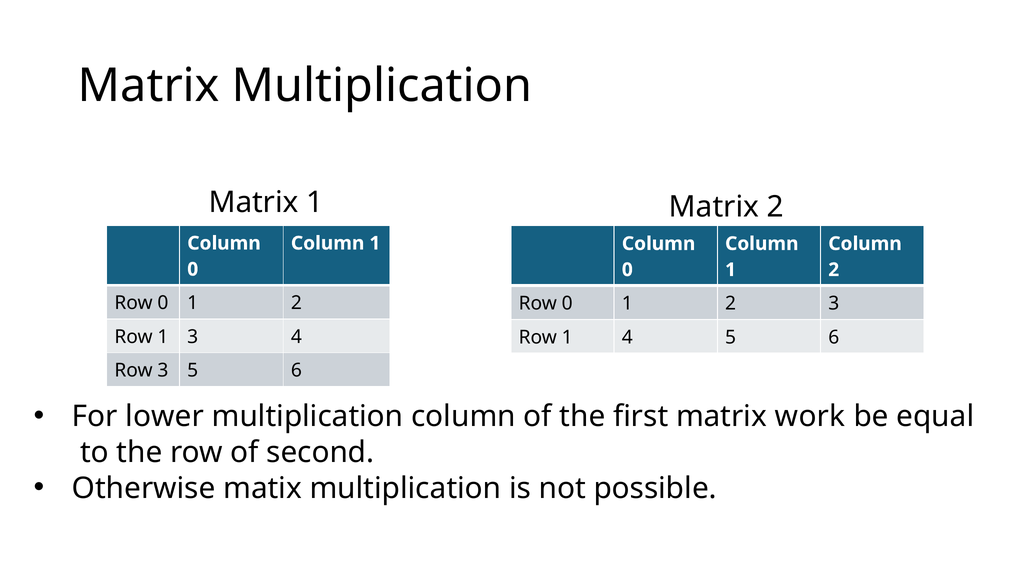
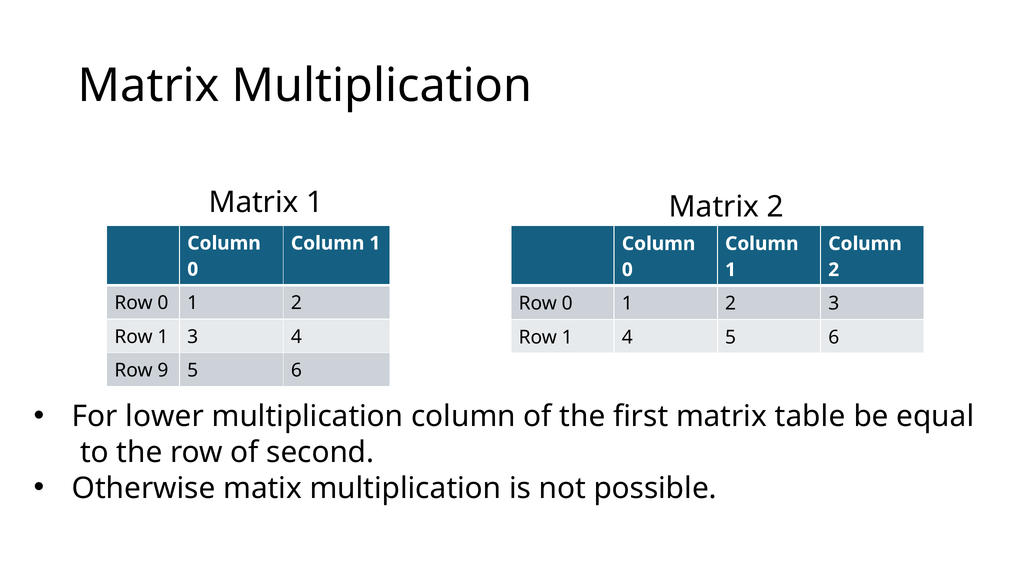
Row 3: 3 -> 9
work: work -> table
